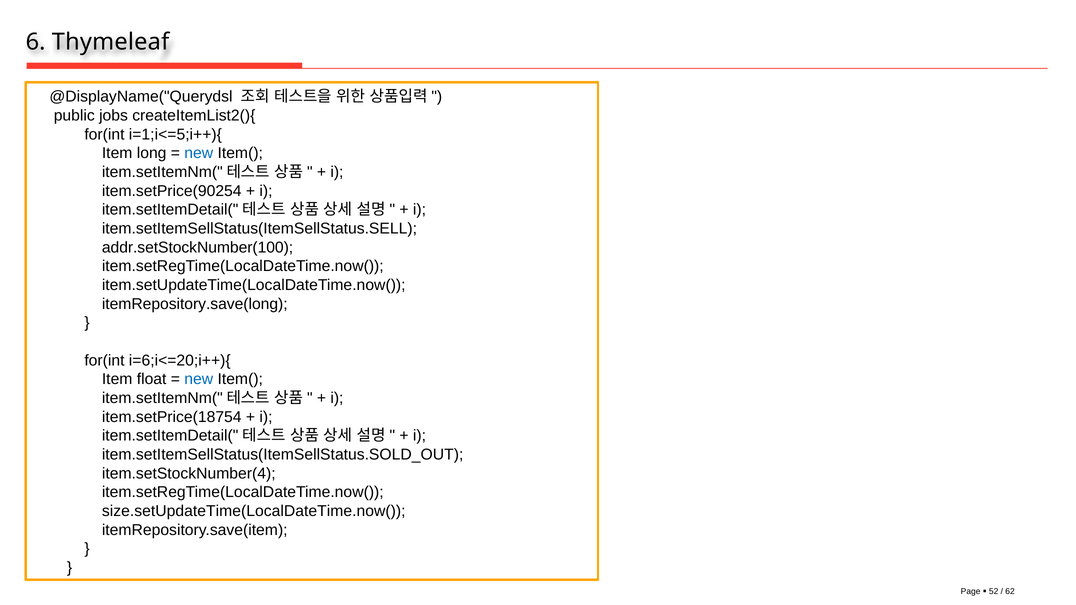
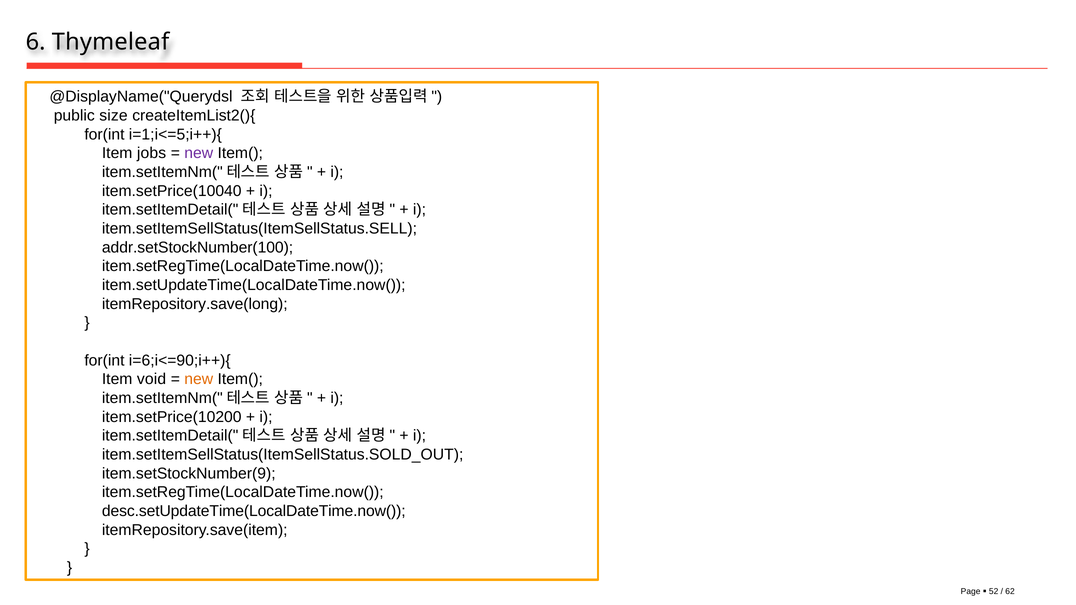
jobs: jobs -> size
long: long -> jobs
new at (199, 153) colour: blue -> purple
item.setPrice(90254: item.setPrice(90254 -> item.setPrice(10040
i=6;i<=20;i++){: i=6;i<=20;i++){ -> i=6;i<=90;i++){
float: float -> void
new at (199, 379) colour: blue -> orange
item.setPrice(18754: item.setPrice(18754 -> item.setPrice(10200
item.setStockNumber(4: item.setStockNumber(4 -> item.setStockNumber(9
size.setUpdateTime(LocalDateTime.now(: size.setUpdateTime(LocalDateTime.now( -> desc.setUpdateTime(LocalDateTime.now(
